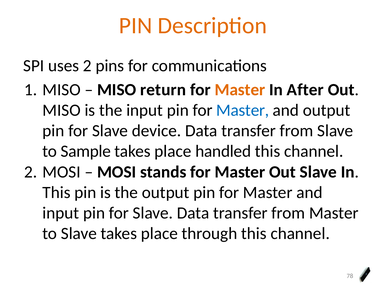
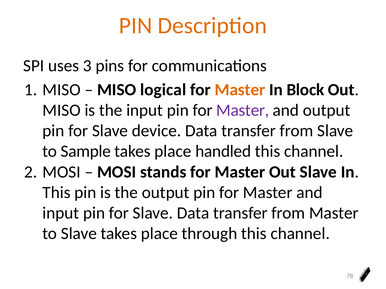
uses 2: 2 -> 3
return: return -> logical
After: After -> Block
Master at (243, 110) colour: blue -> purple
